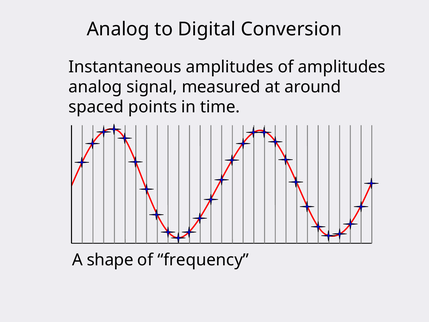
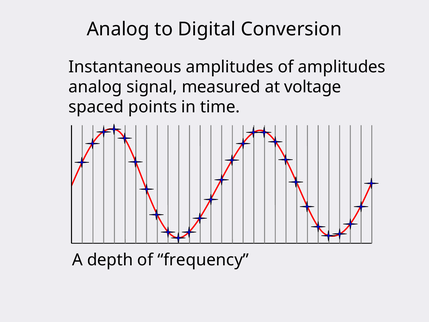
around: around -> voltage
shape: shape -> depth
